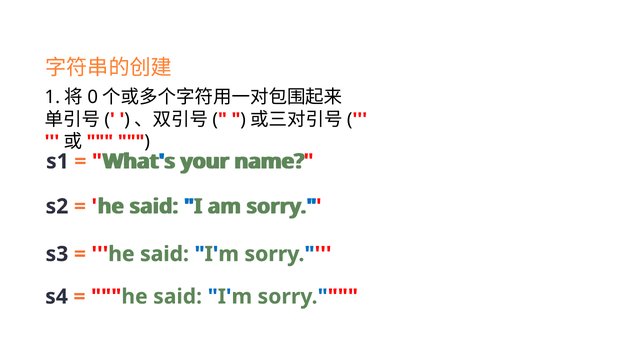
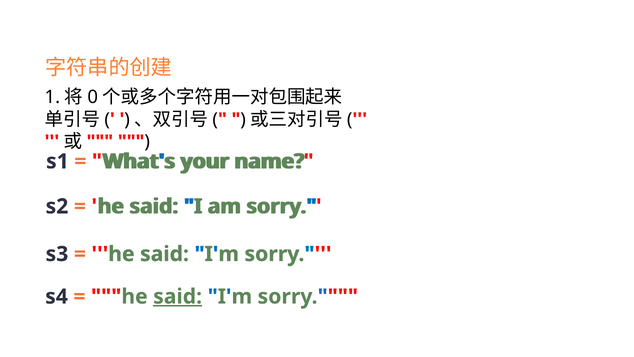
said at (178, 296) underline: none -> present
